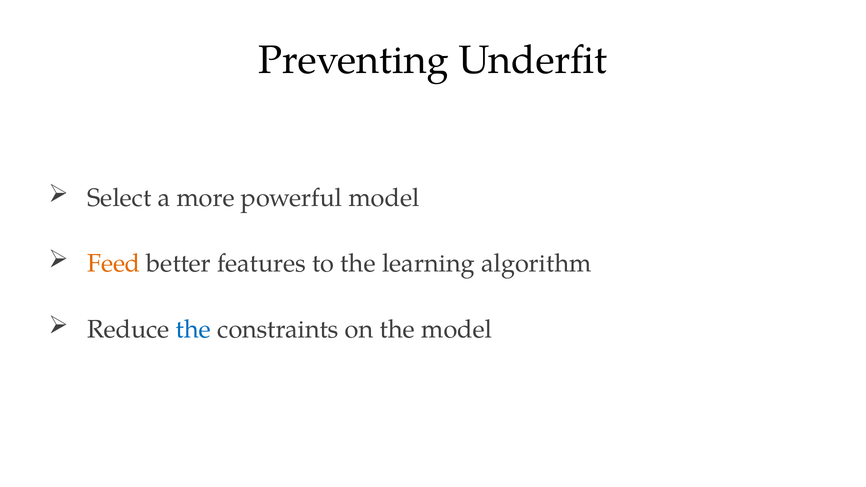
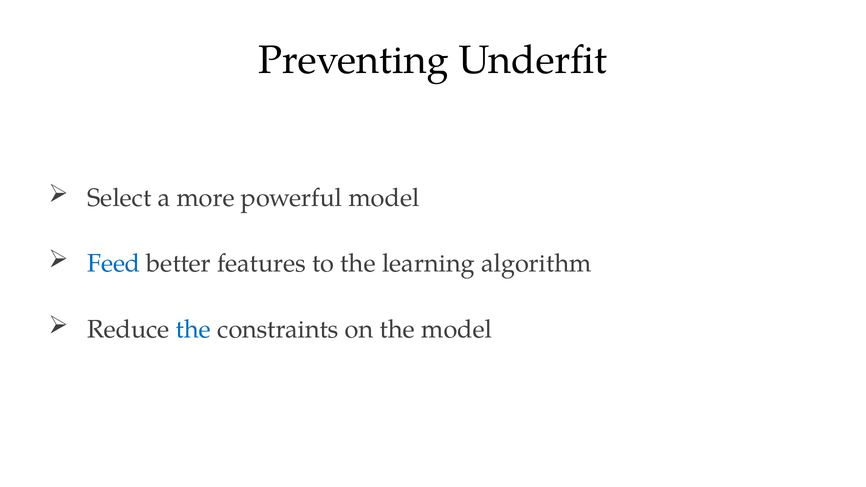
Feed colour: orange -> blue
